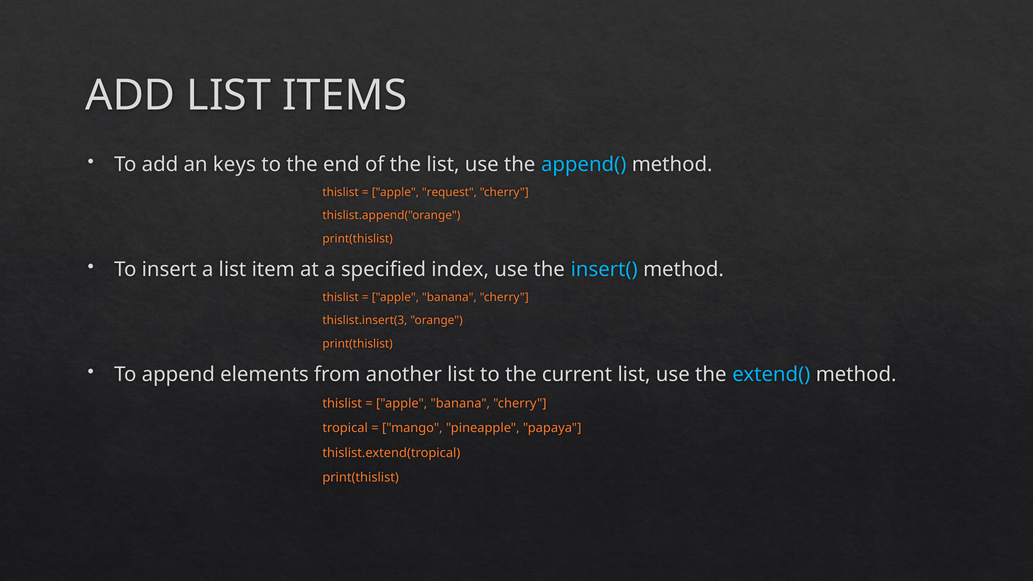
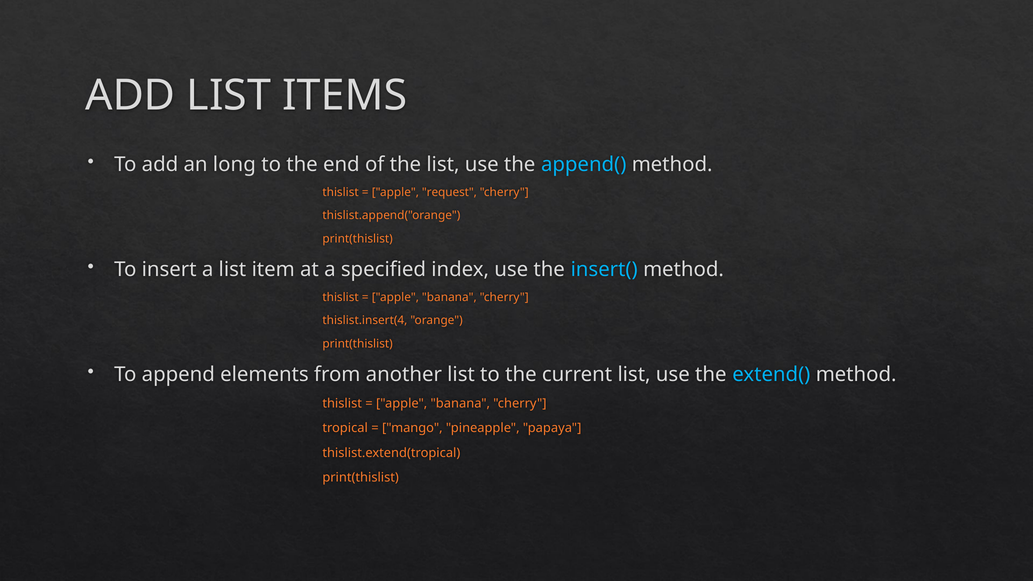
keys: keys -> long
thislist.insert(3: thislist.insert(3 -> thislist.insert(4
